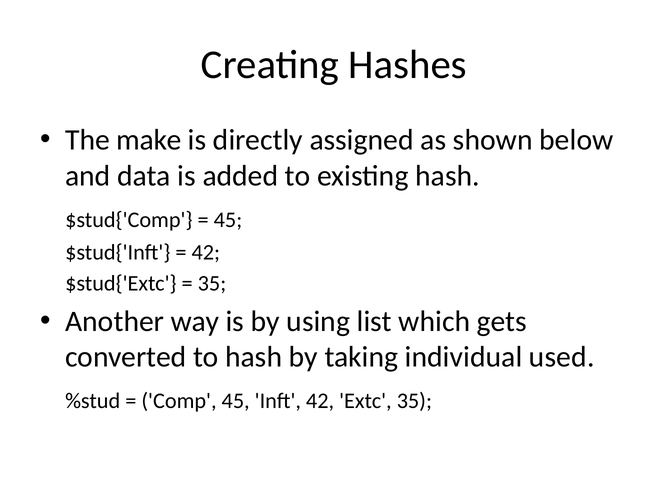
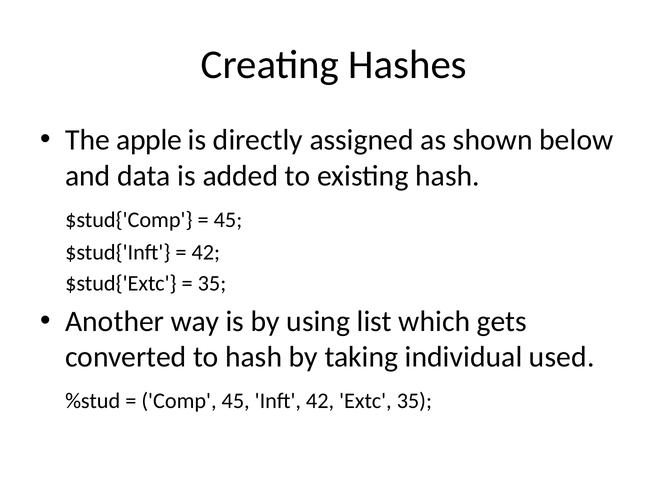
make: make -> apple
